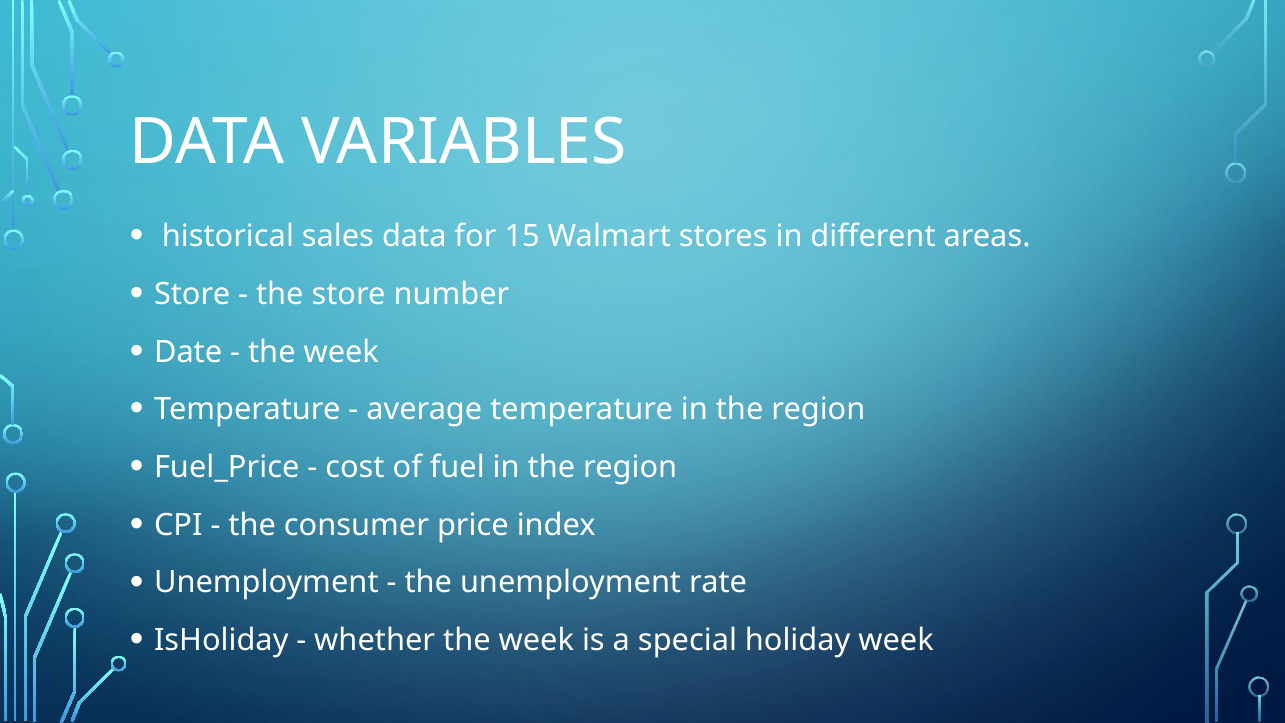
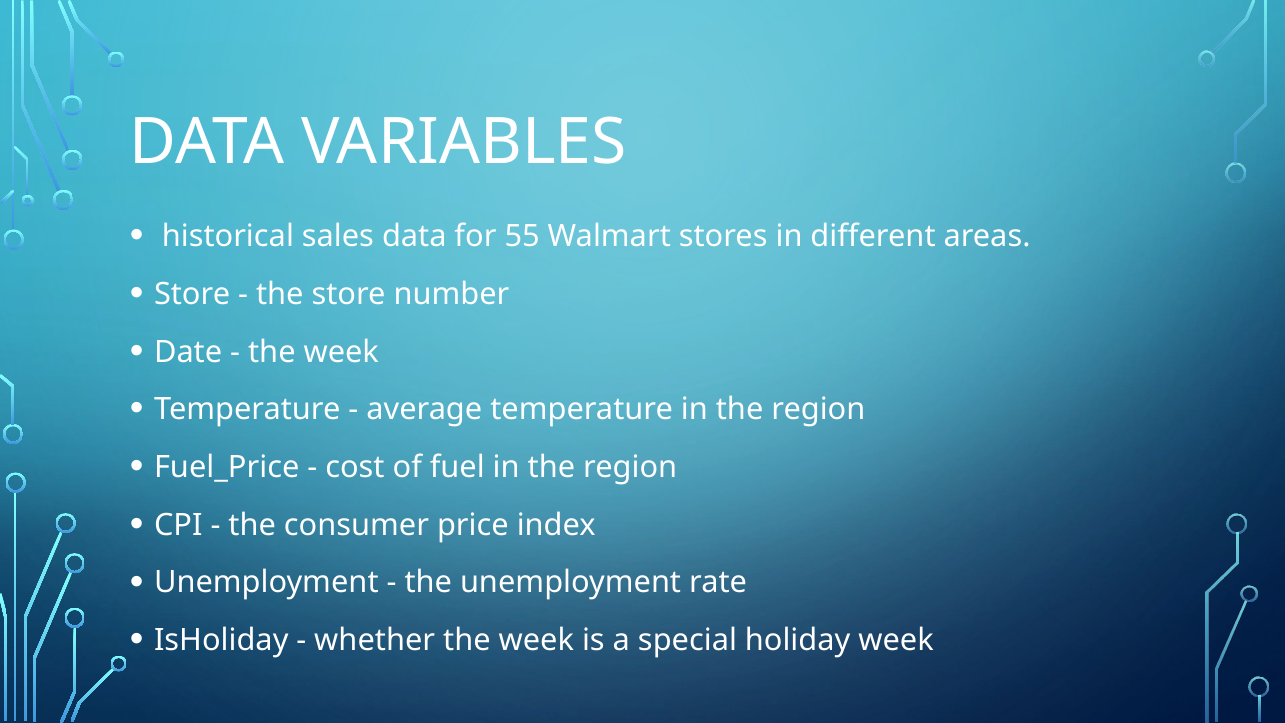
15: 15 -> 55
